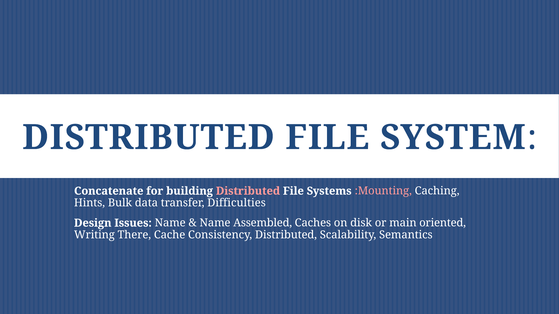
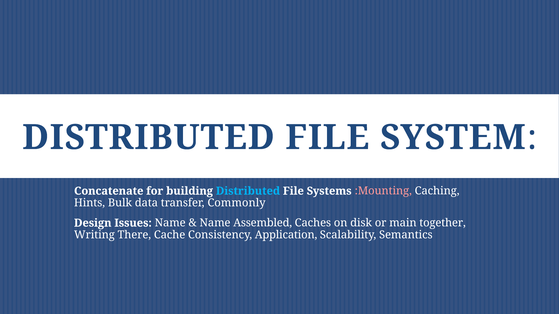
Distributed at (248, 191) colour: pink -> light blue
Difficulties: Difficulties -> Commonly
oriented: oriented -> together
Consistency Distributed: Distributed -> Application
